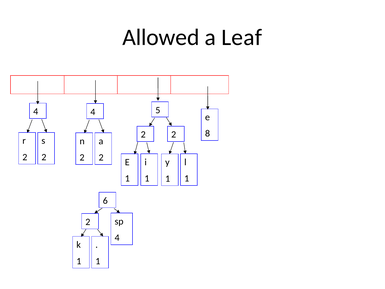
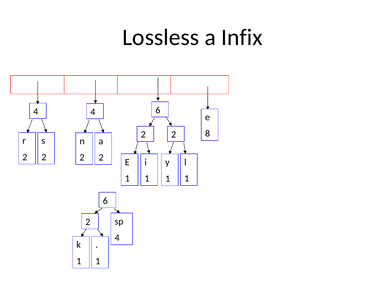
Allowed: Allowed -> Lossless
Leaf: Leaf -> Infix
4 5: 5 -> 6
